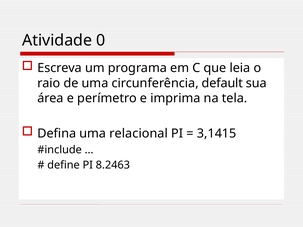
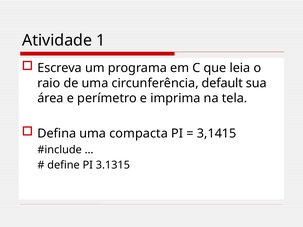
0: 0 -> 1
relacional: relacional -> compacta
8.2463: 8.2463 -> 3.1315
